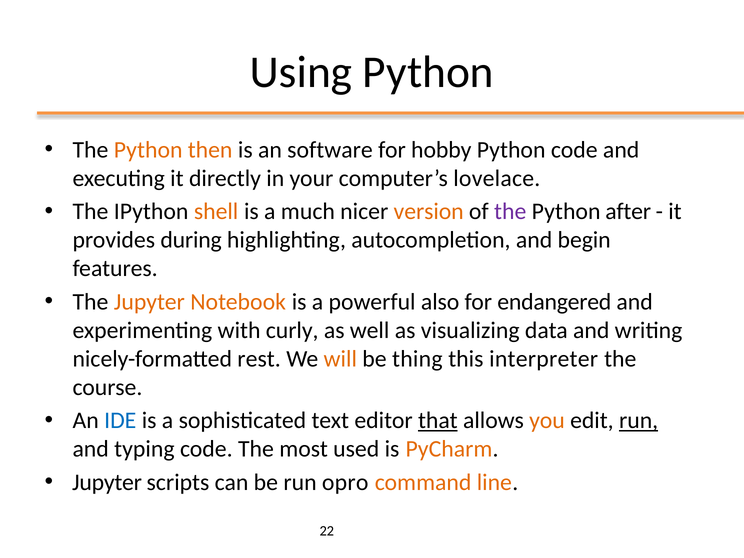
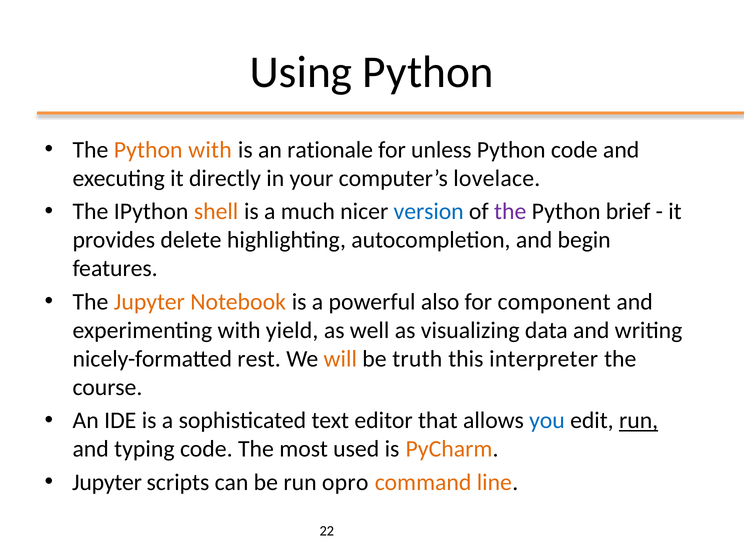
Python then: then -> with
software: software -> rationale
hobby: hobby -> unless
version colour: orange -> blue
after: after -> brief
during: during -> delete
endangered: endangered -> component
curly: curly -> yield
thing: thing -> truth
IDE colour: blue -> black
that underline: present -> none
you colour: orange -> blue
